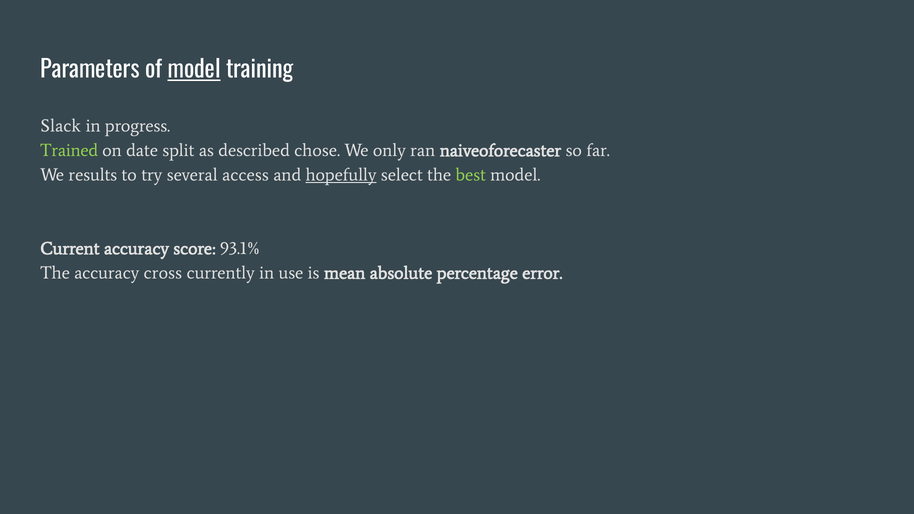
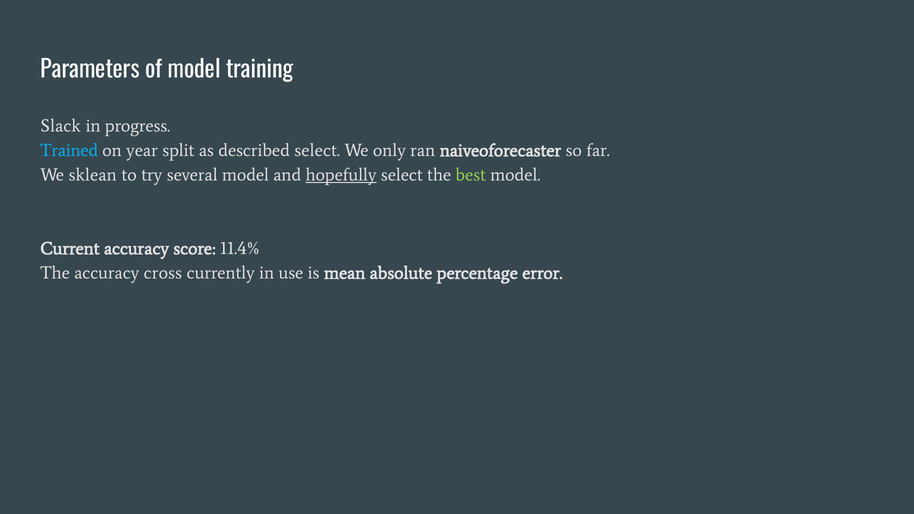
model at (194, 70) underline: present -> none
Trained colour: light green -> light blue
date: date -> year
described chose: chose -> select
results: results -> sklean
several access: access -> model
93.1%: 93.1% -> 11.4%
